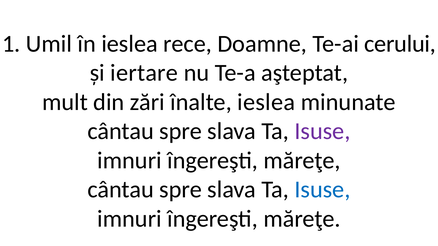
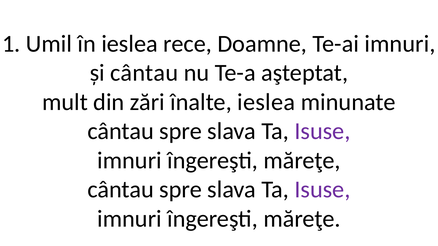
Te-ai cerului: cerului -> imnuri
și iertare: iertare -> cântau
Isuse at (322, 190) colour: blue -> purple
